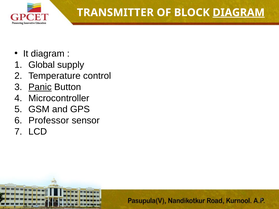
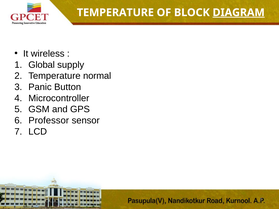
TRANSMITTER at (115, 13): TRANSMITTER -> TEMPERATURE
It diagram: diagram -> wireless
control: control -> normal
Panic underline: present -> none
